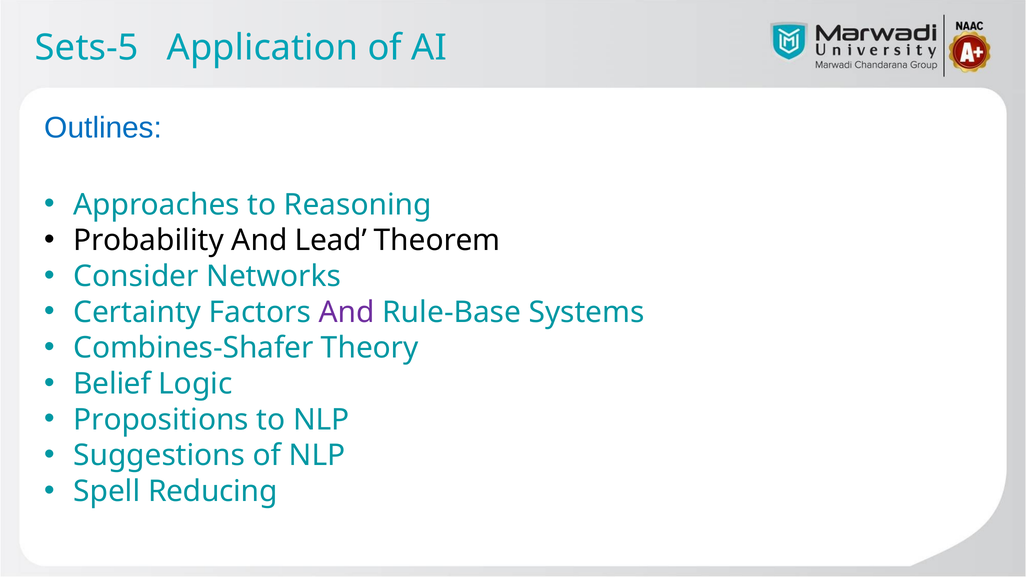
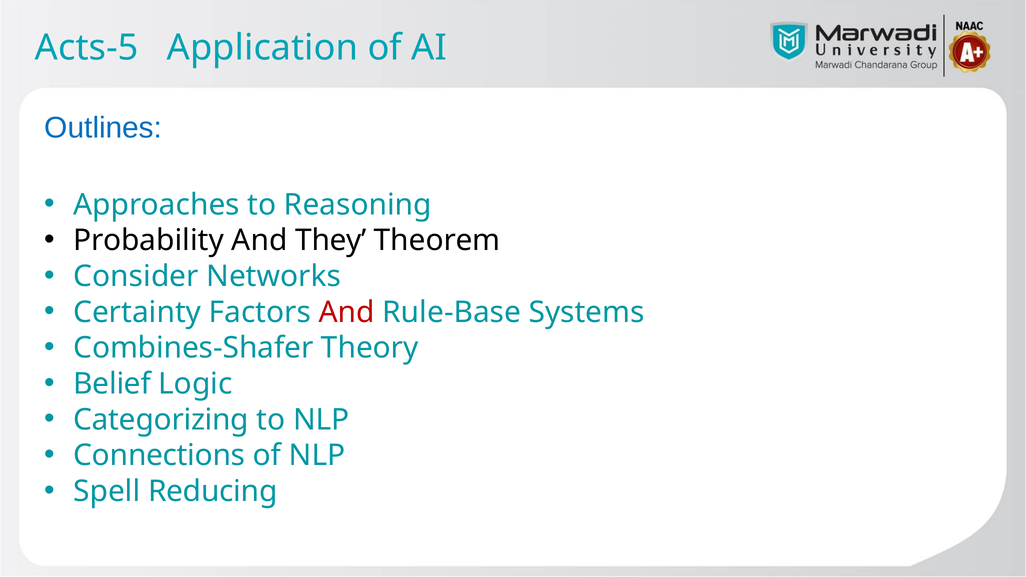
Sets-5: Sets-5 -> Acts-5
Lead: Lead -> They
And at (347, 312) colour: purple -> red
Propositions: Propositions -> Categorizing
Suggestions: Suggestions -> Connections
